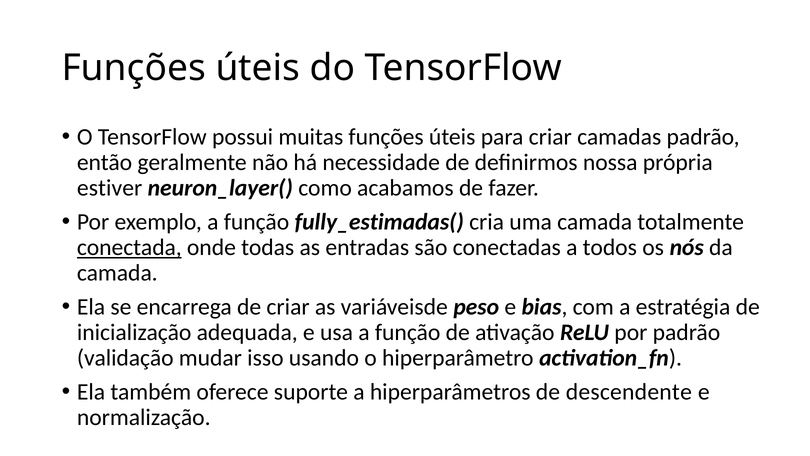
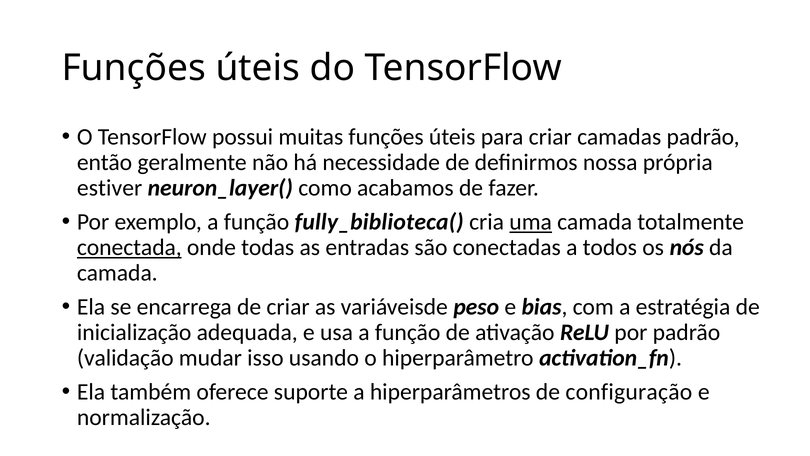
fully_estimadas(: fully_estimadas( -> fully_biblioteca(
uma underline: none -> present
descendente: descendente -> configuração
